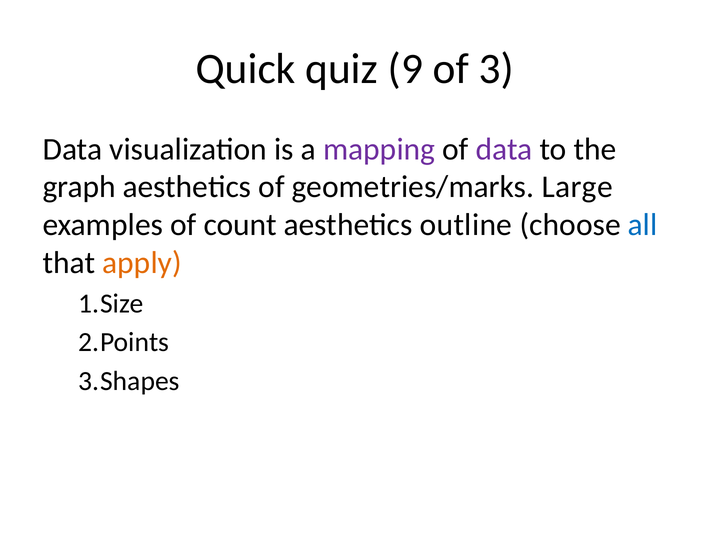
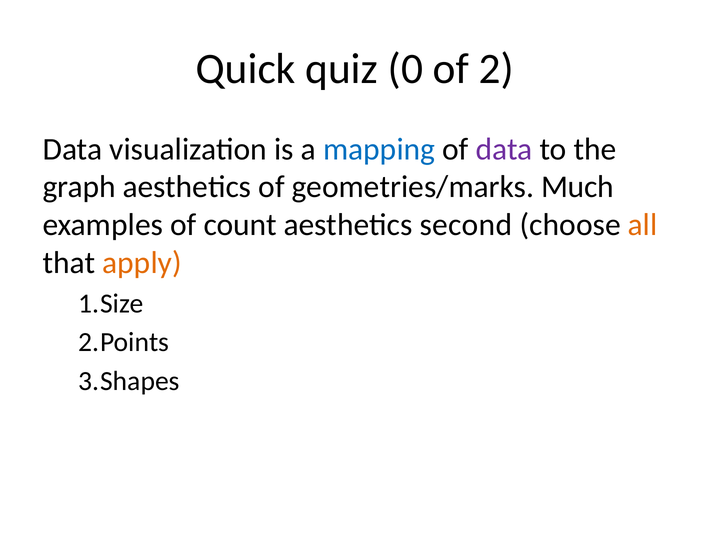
9: 9 -> 0
3: 3 -> 2
mapping colour: purple -> blue
Large: Large -> Much
outline: outline -> second
all colour: blue -> orange
